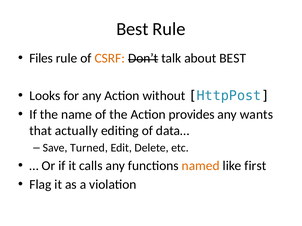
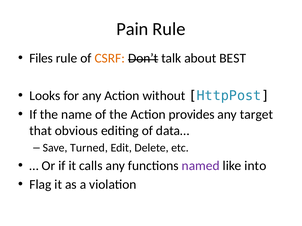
Best at (132, 29): Best -> Pain
wants: wants -> target
actually: actually -> obvious
named colour: orange -> purple
first: first -> into
